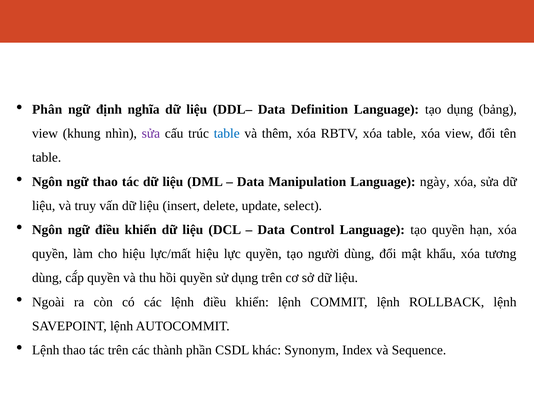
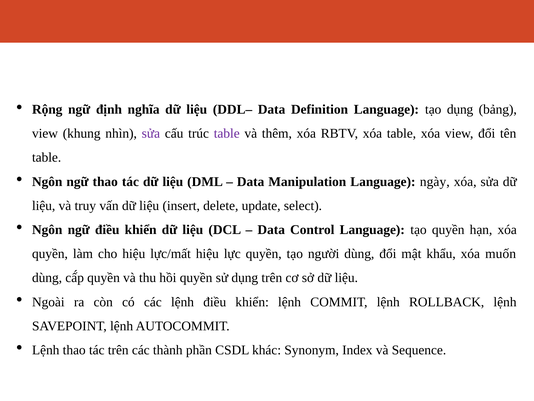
Phân: Phân -> Rộng
table at (227, 133) colour: blue -> purple
tương: tương -> muốn
